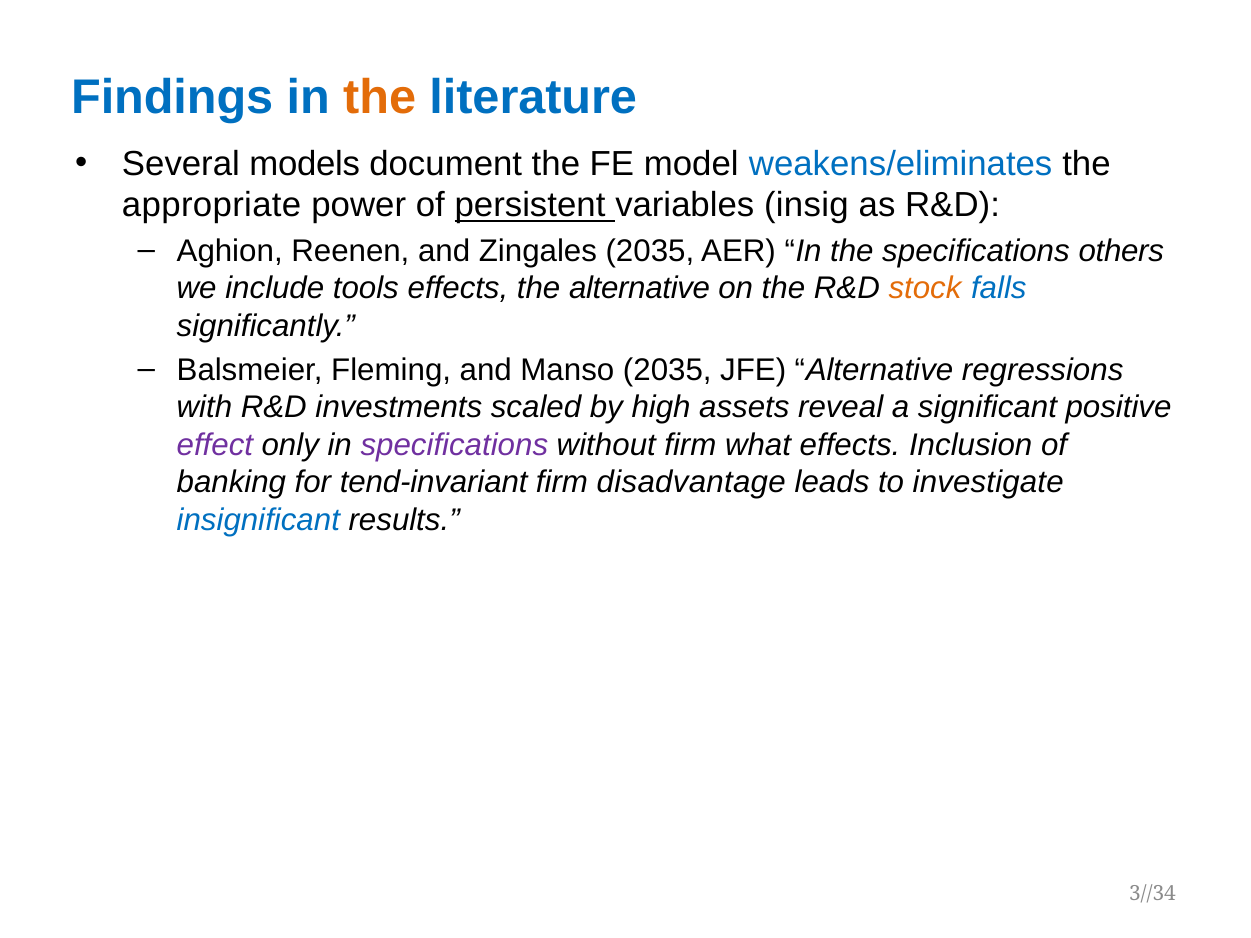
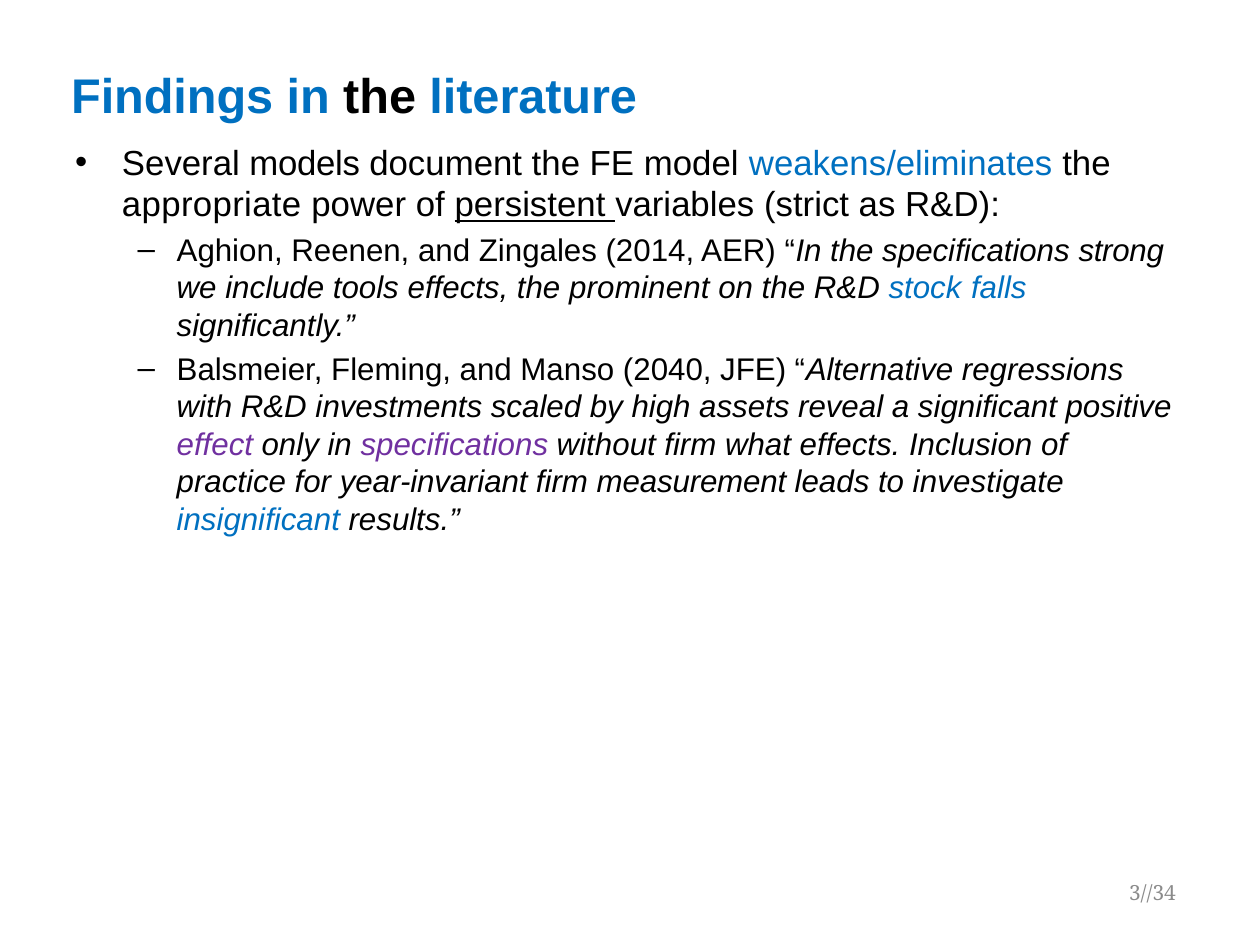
the at (380, 97) colour: orange -> black
insig: insig -> strict
Zingales 2035: 2035 -> 2014
others: others -> strong
the alternative: alternative -> prominent
stock colour: orange -> blue
Manso 2035: 2035 -> 2040
banking: banking -> practice
tend-invariant: tend-invariant -> year-invariant
disadvantage: disadvantage -> measurement
